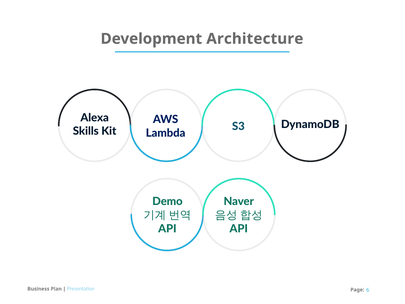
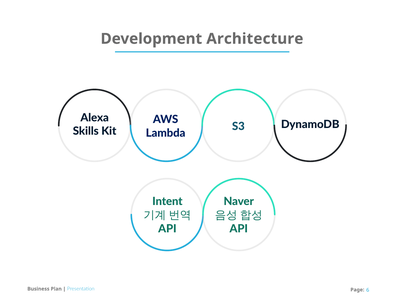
Demo: Demo -> Intent
